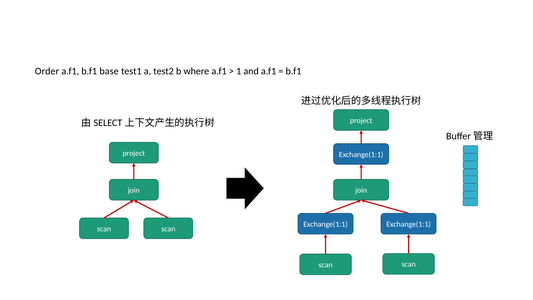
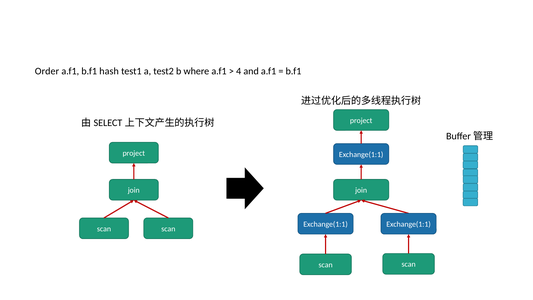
base: base -> hash
1: 1 -> 4
